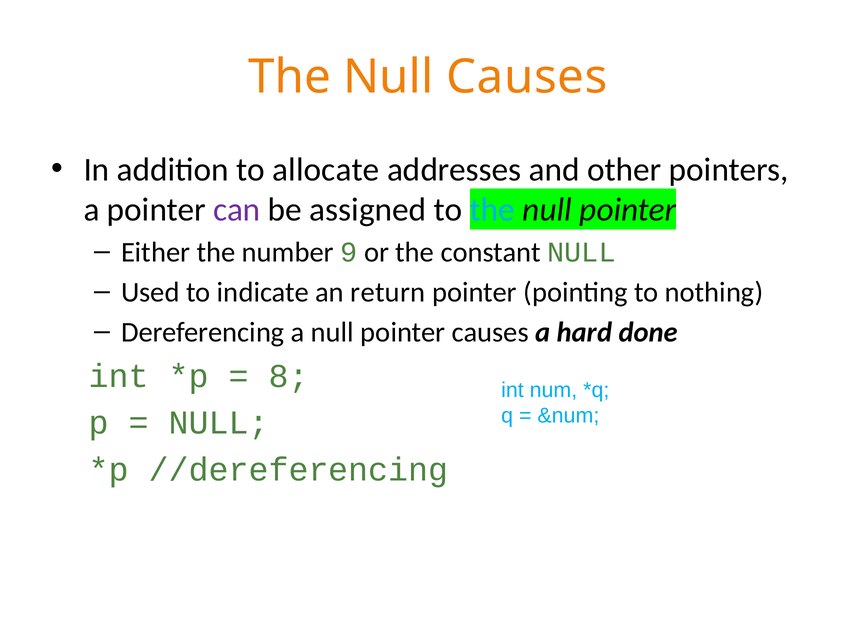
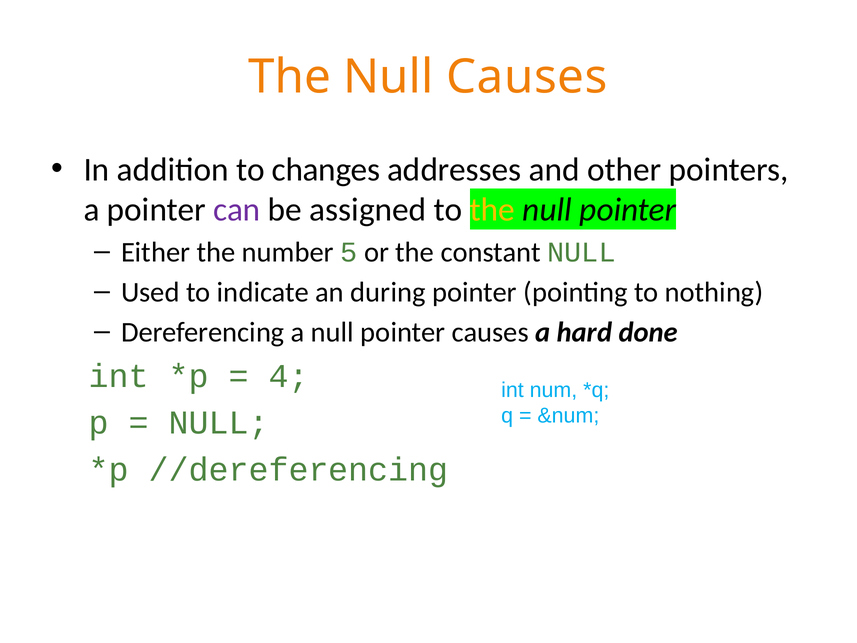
allocate: allocate -> changes
the at (492, 209) colour: light blue -> yellow
9: 9 -> 5
return: return -> during
8: 8 -> 4
